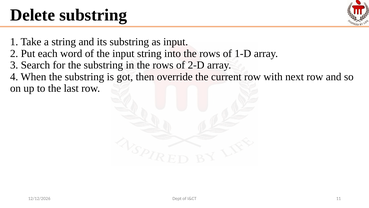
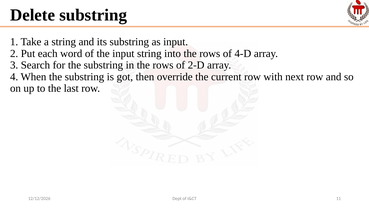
1-D: 1-D -> 4-D
